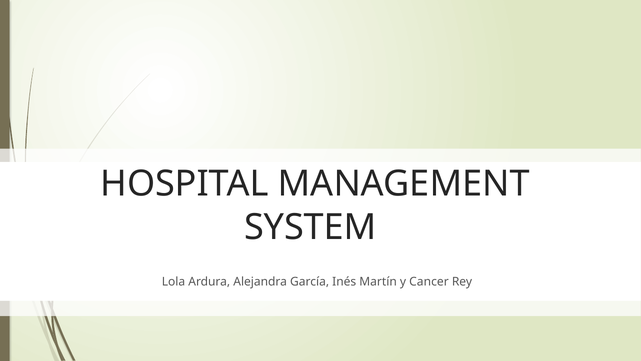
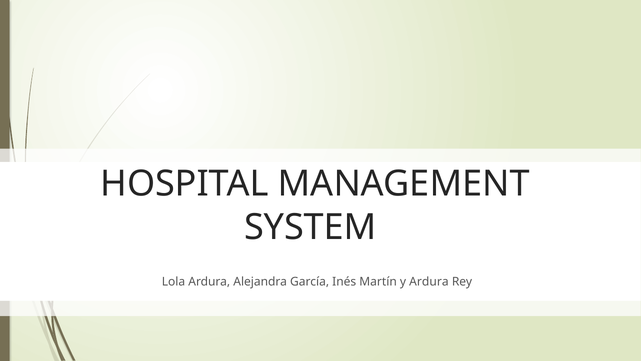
y Cancer: Cancer -> Ardura
